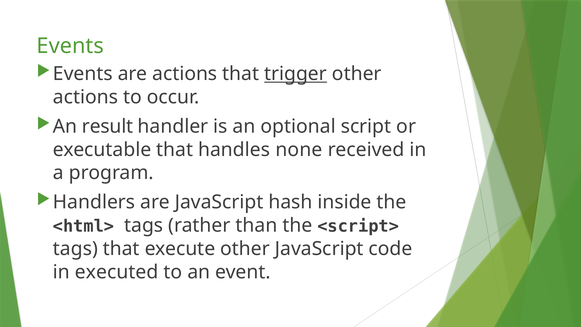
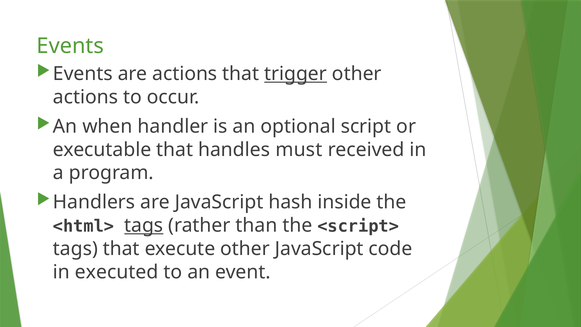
result: result -> when
none: none -> must
tags at (144, 225) underline: none -> present
